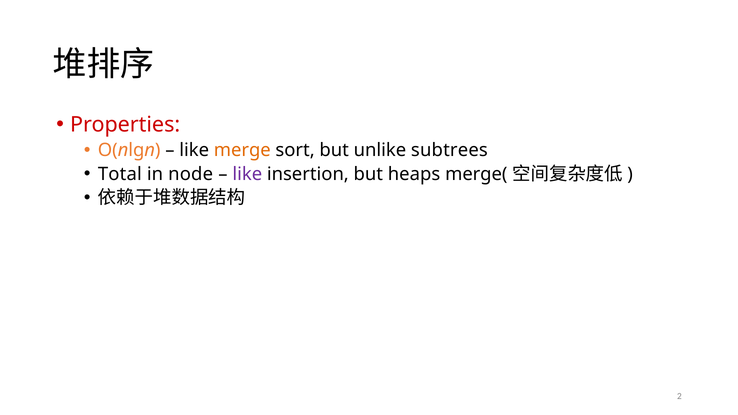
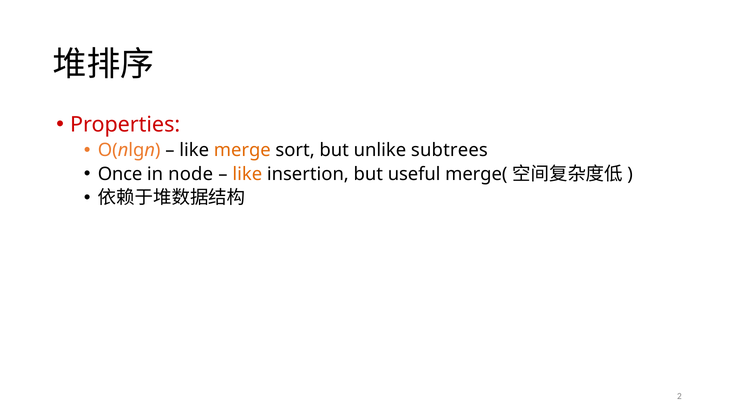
Total: Total -> Once
like at (247, 174) colour: purple -> orange
heaps: heaps -> useful
